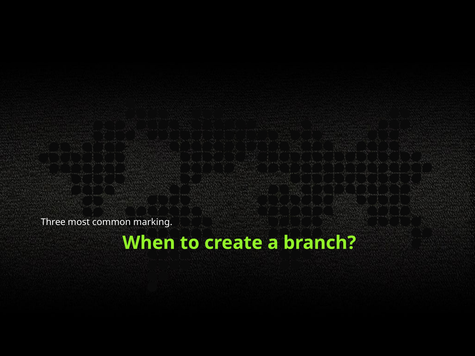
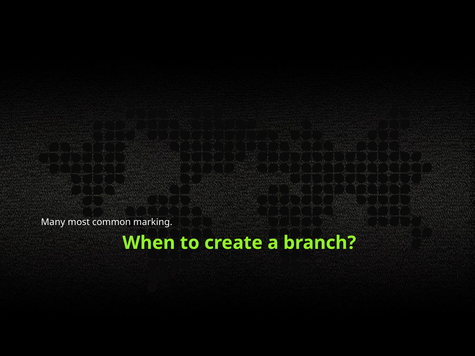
Three: Three -> Many
